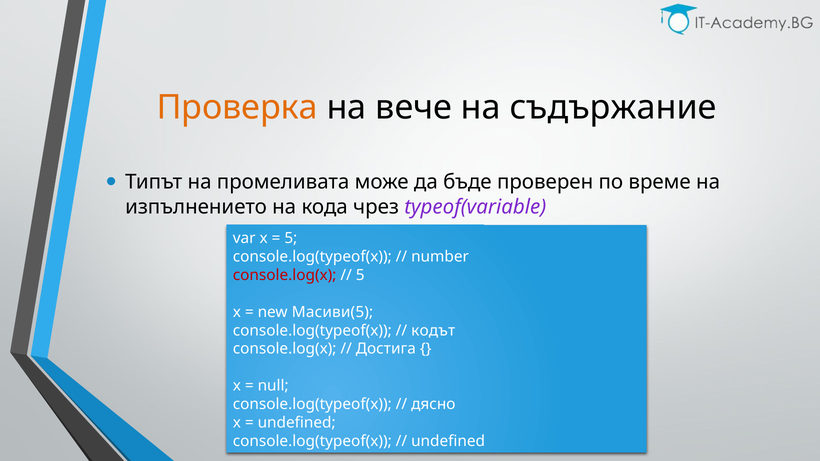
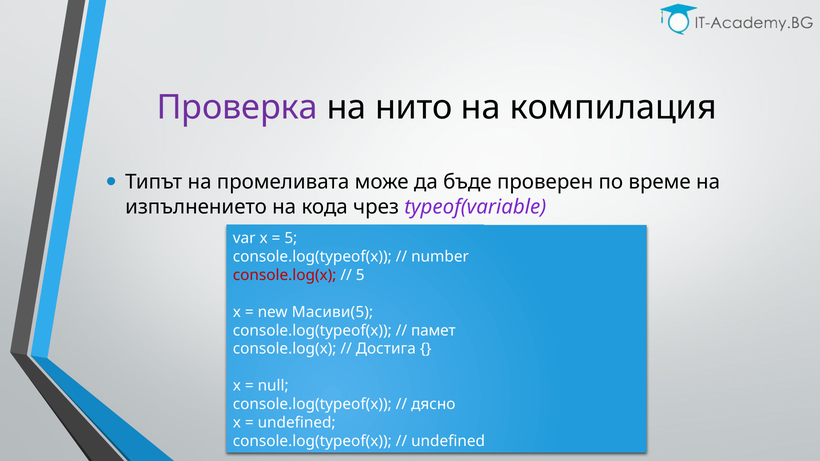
Проверка colour: orange -> purple
вече: вече -> нито
съдържание: съдържание -> компилация
кодът: кодът -> памет
